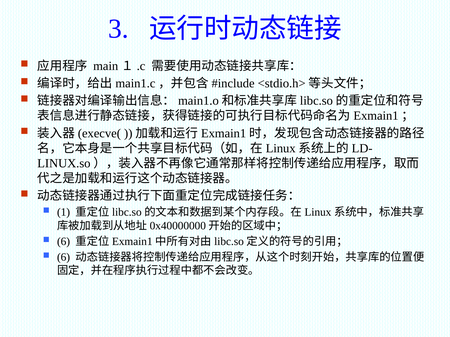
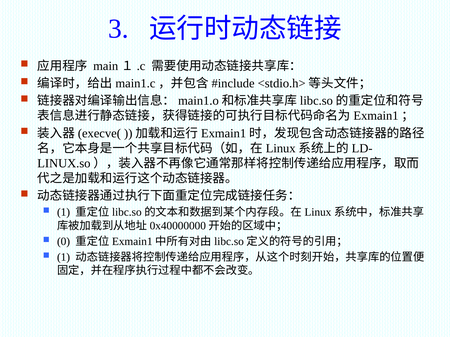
6 at (64, 242): 6 -> 0
6 at (64, 257): 6 -> 1
